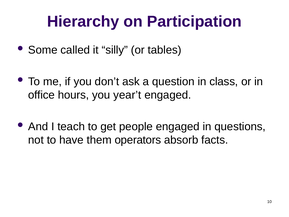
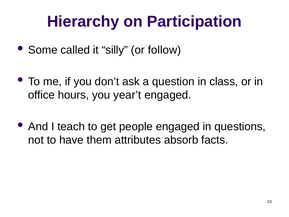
tables: tables -> follow
operators: operators -> attributes
